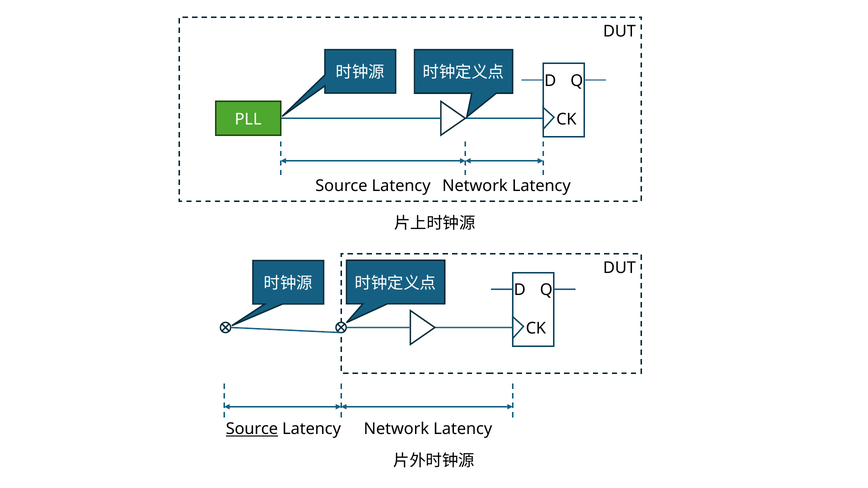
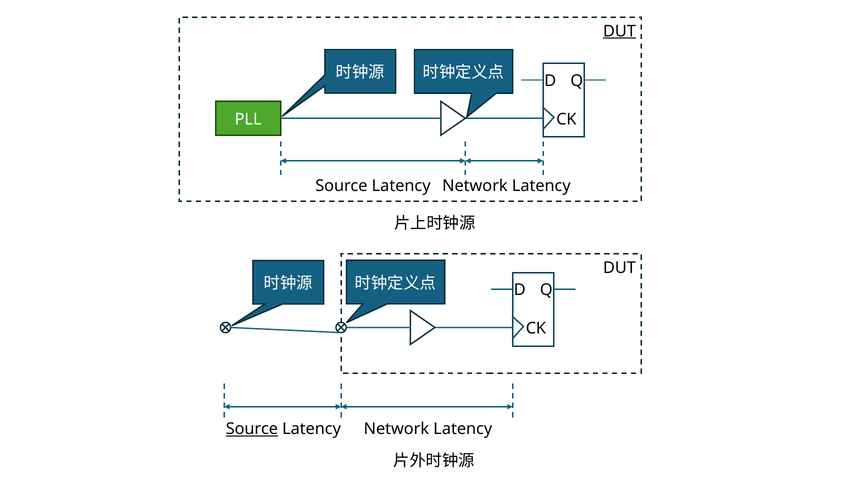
DUT at (619, 31) underline: none -> present
